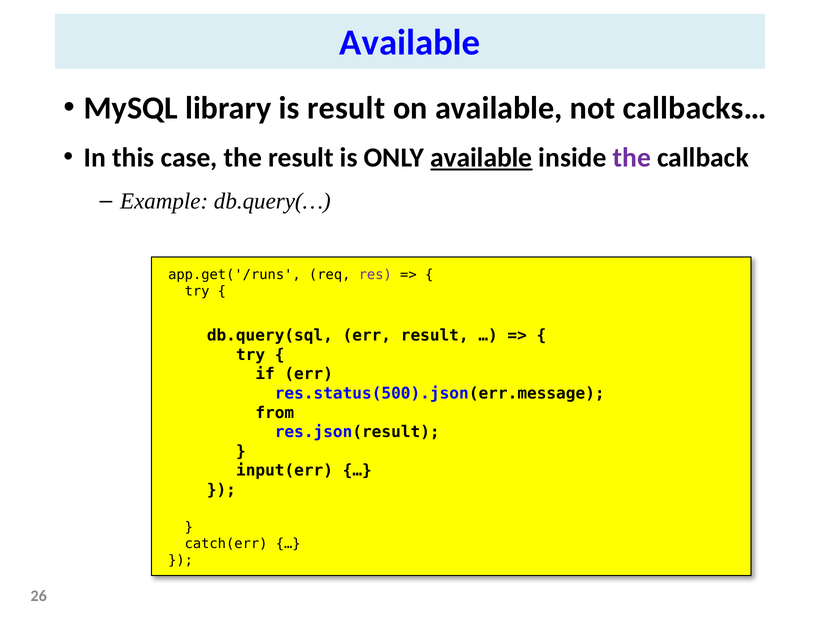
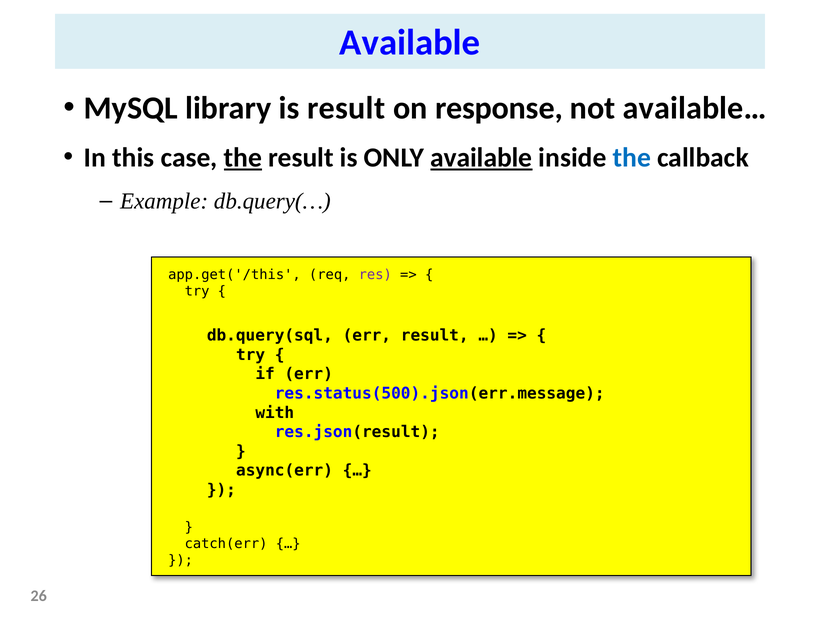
on available: available -> response
callbacks…: callbacks… -> available…
the at (243, 158) underline: none -> present
the at (632, 158) colour: purple -> blue
app.get('/runs: app.get('/runs -> app.get('/this
from: from -> with
input(err: input(err -> async(err
